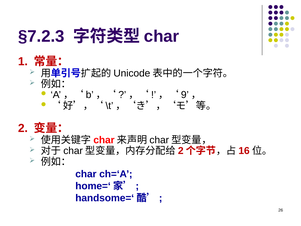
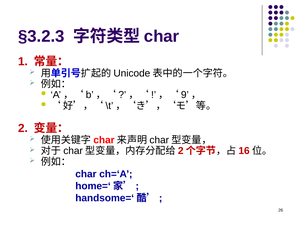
§7.2.3: §7.2.3 -> §3.2.3
